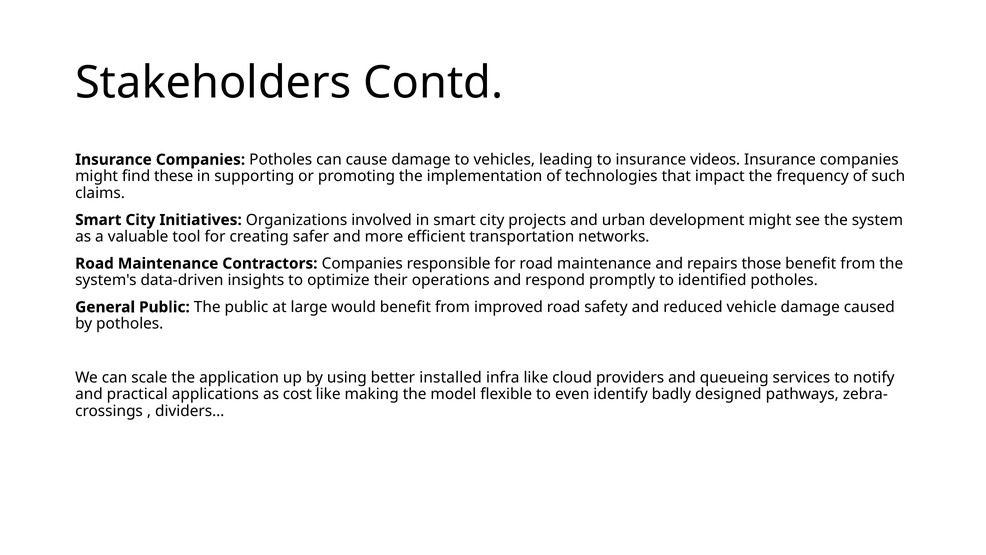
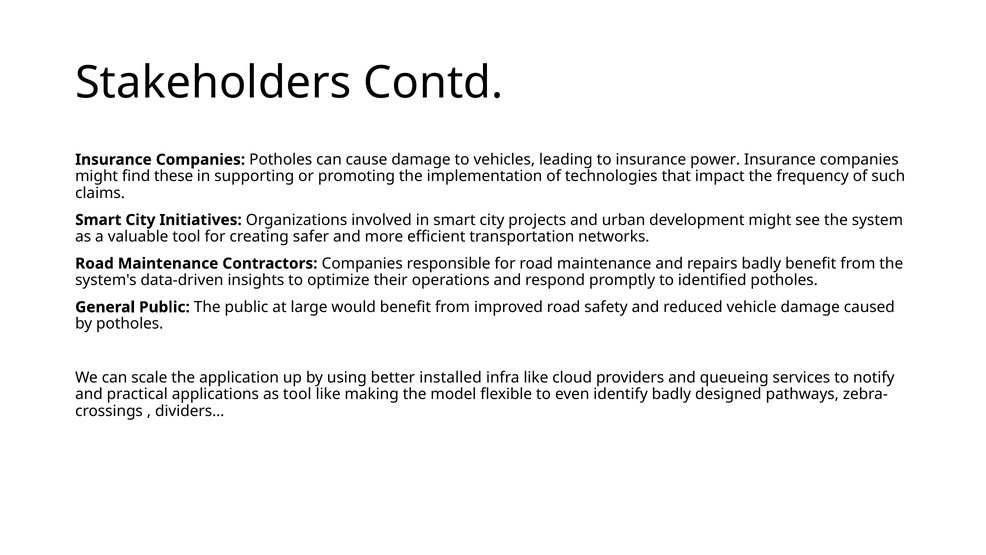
videos: videos -> power
repairs those: those -> badly
as cost: cost -> tool
